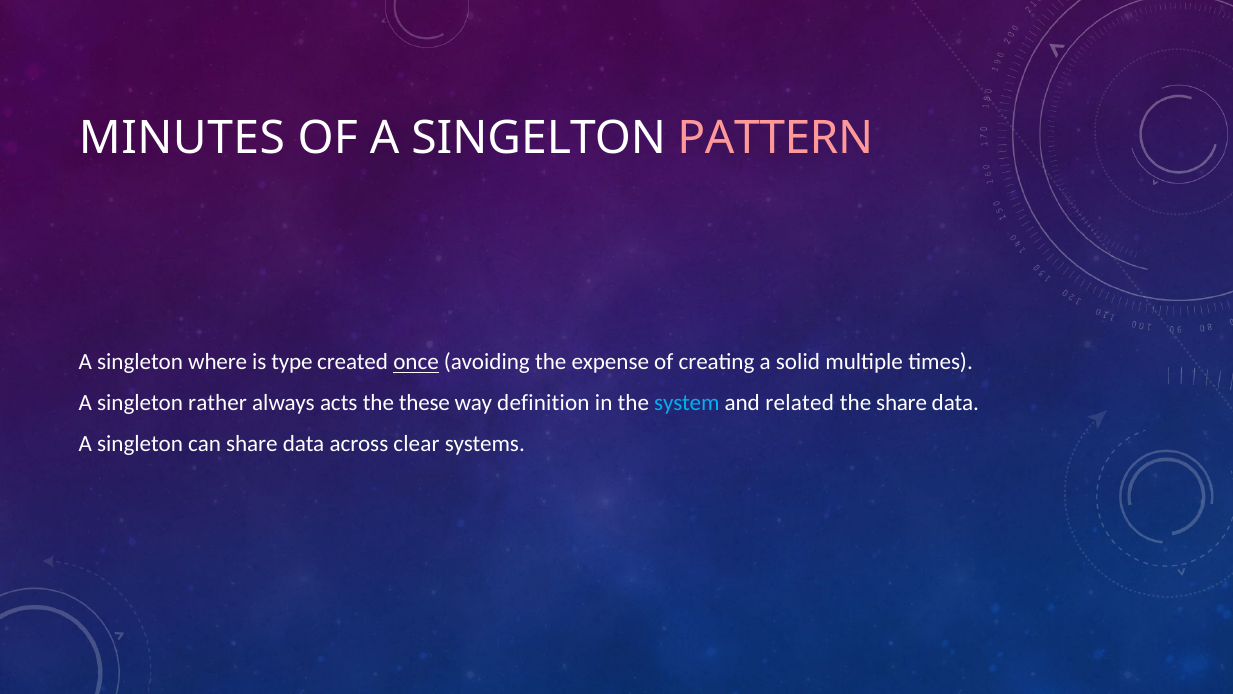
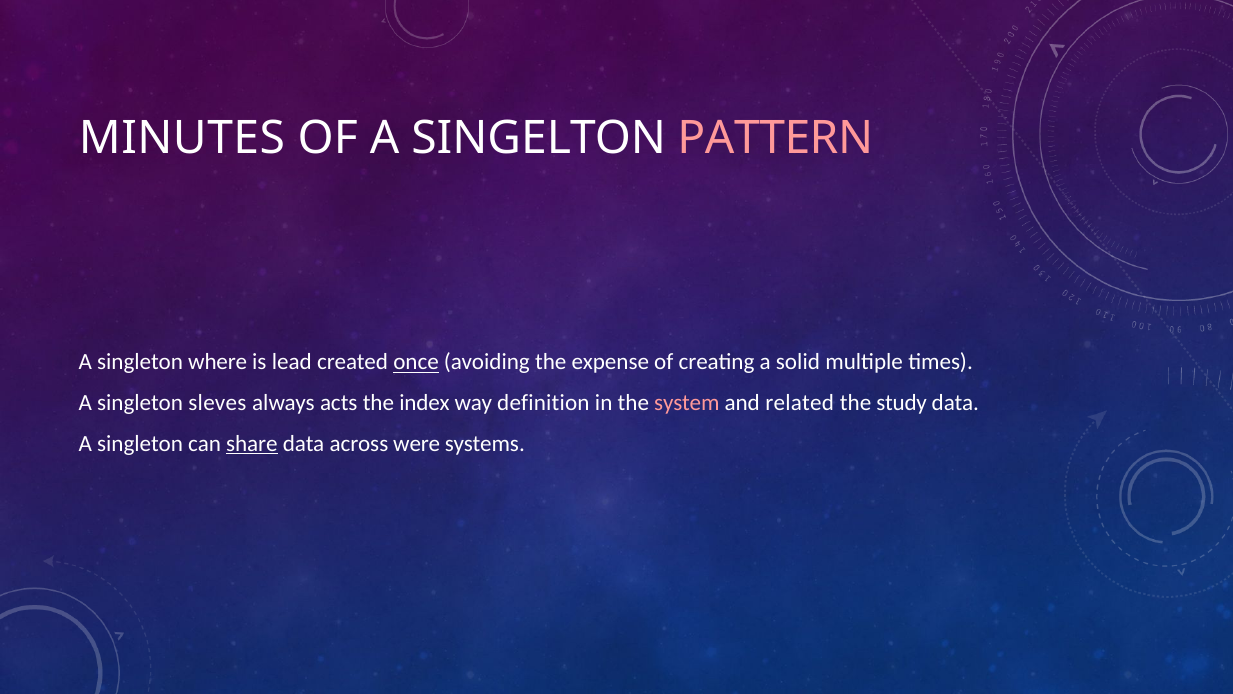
type: type -> lead
rather: rather -> sleves
these: these -> index
system colour: light blue -> pink
the share: share -> study
share at (252, 443) underline: none -> present
clear: clear -> were
